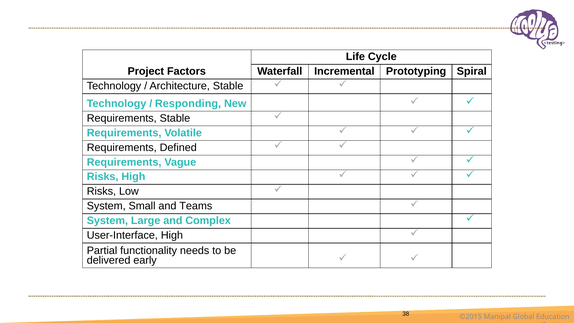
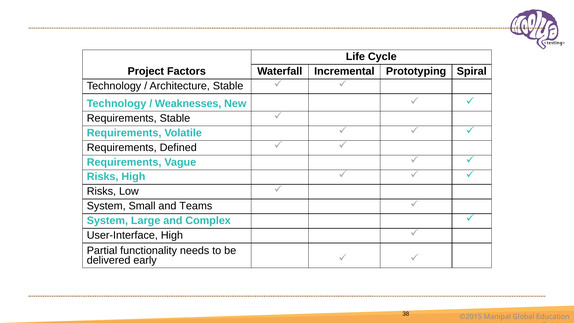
Responding: Responding -> Weaknesses
